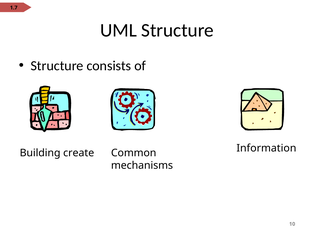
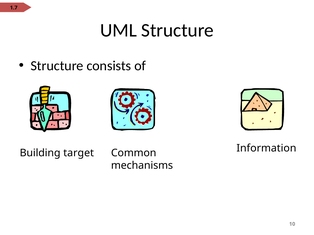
create: create -> target
